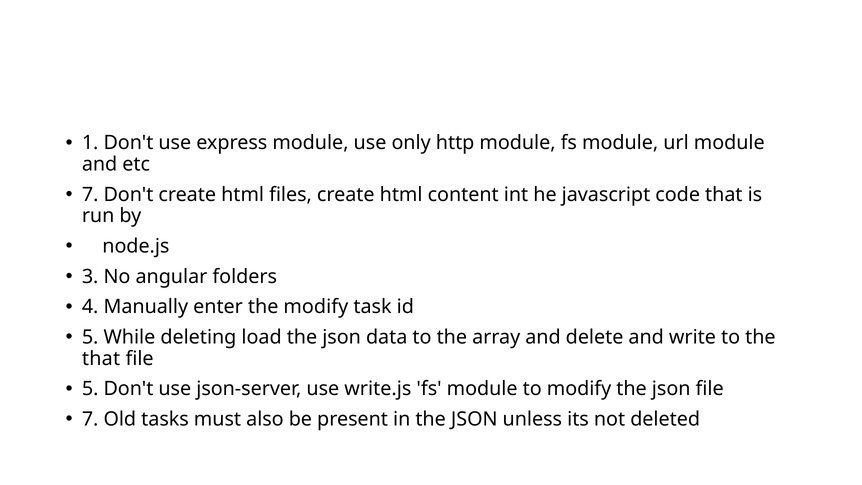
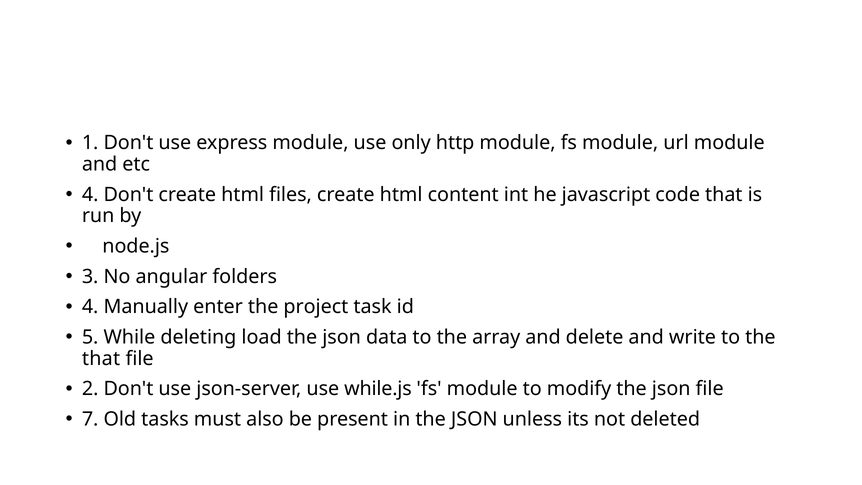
7 at (90, 194): 7 -> 4
the modify: modify -> project
5 at (90, 389): 5 -> 2
write.js: write.js -> while.js
